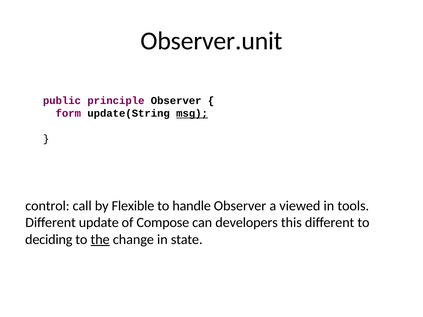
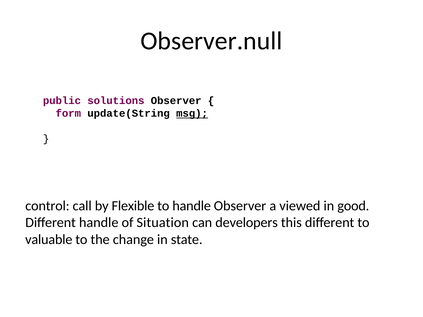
Observer.unit: Observer.unit -> Observer.null
principle: principle -> solutions
tools: tools -> good
Different update: update -> handle
Compose: Compose -> Situation
deciding: deciding -> valuable
the underline: present -> none
